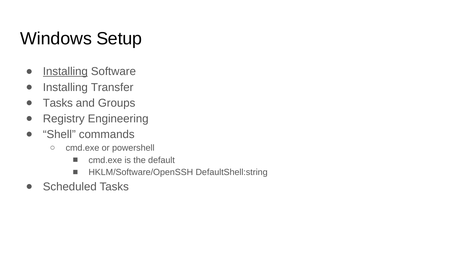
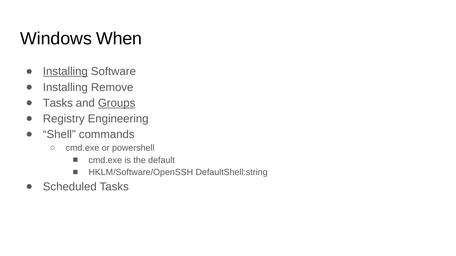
Setup: Setup -> When
Transfer: Transfer -> Remove
Groups underline: none -> present
